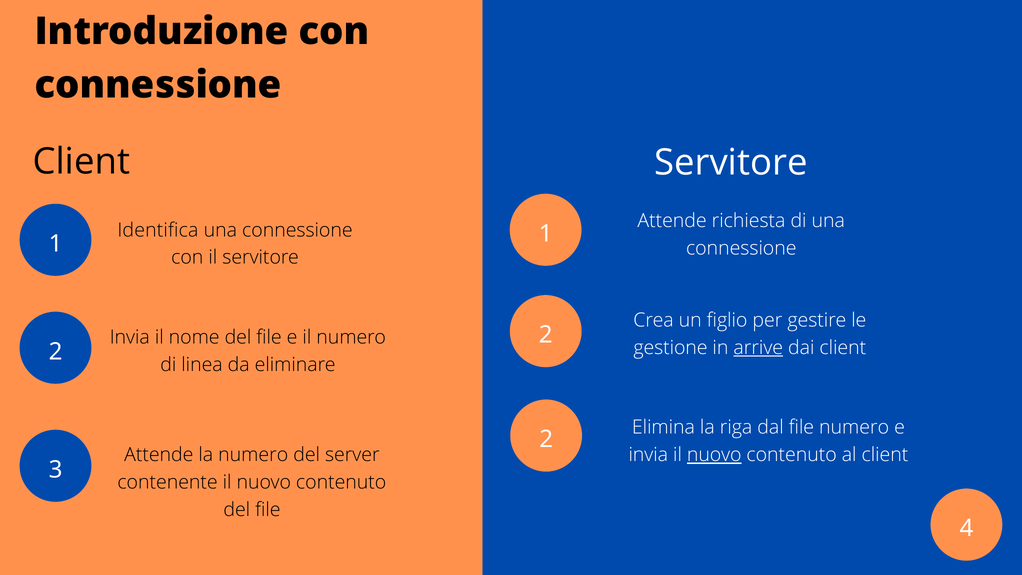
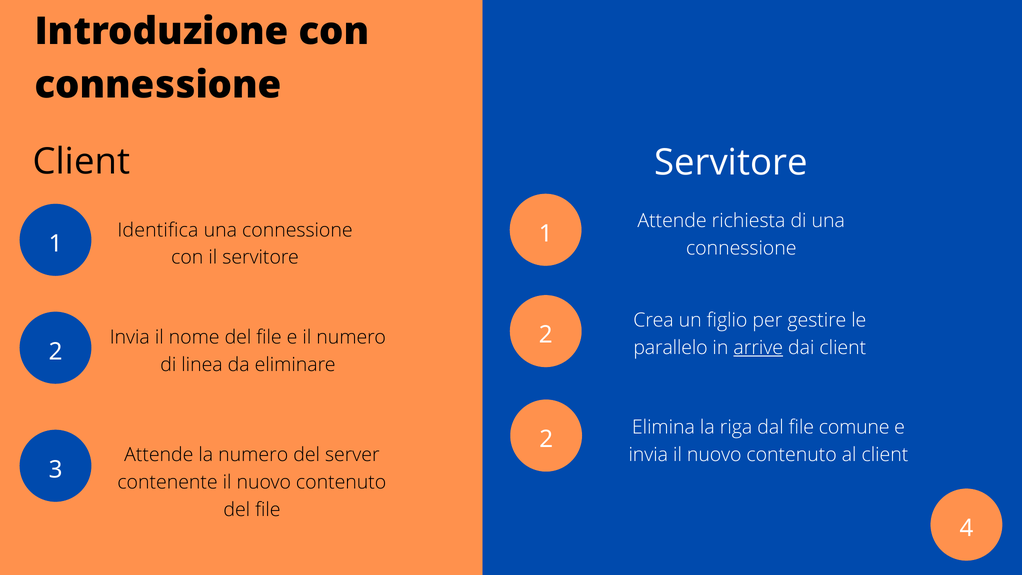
gestione: gestione -> parallelo
file numero: numero -> comune
nuovo at (714, 455) underline: present -> none
